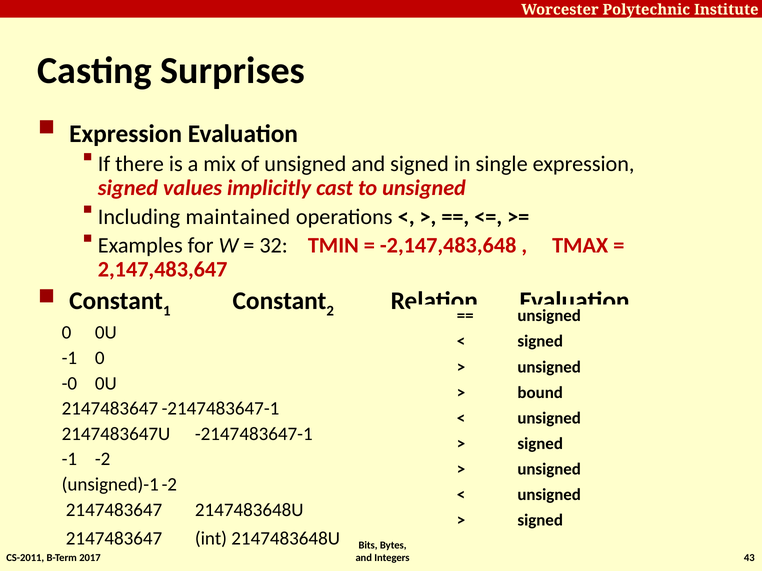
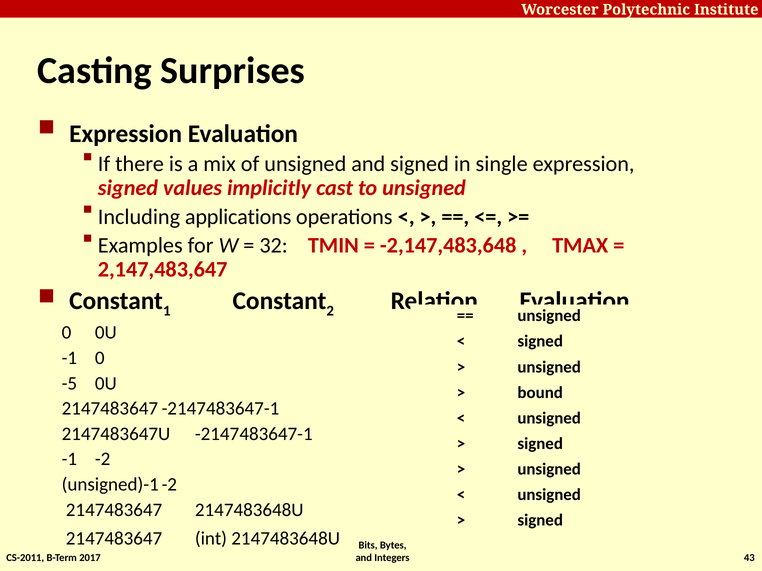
maintained: maintained -> applications
-0: -0 -> -5
